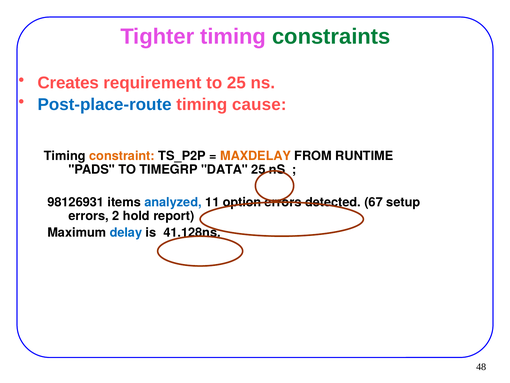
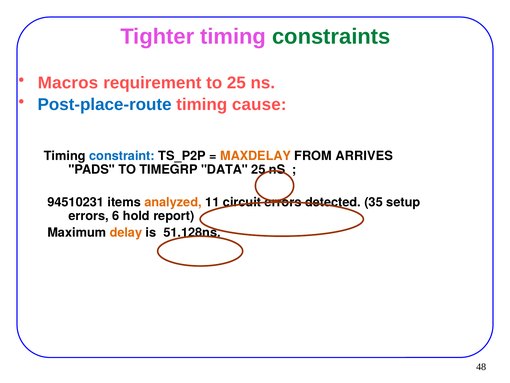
Creates: Creates -> Macros
constraint colour: orange -> blue
RUNTIME: RUNTIME -> ARRIVES
98126931: 98126931 -> 94510231
analyzed colour: blue -> orange
option: option -> circuit
67: 67 -> 35
2: 2 -> 6
delay colour: blue -> orange
41.128ns: 41.128ns -> 51.128ns
